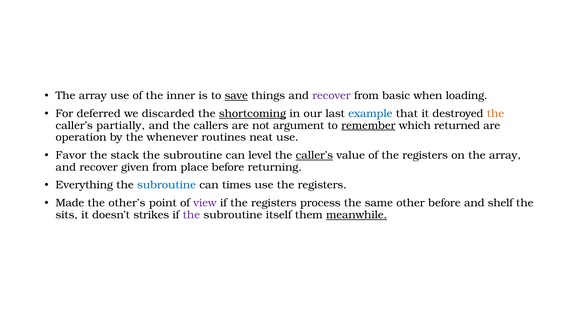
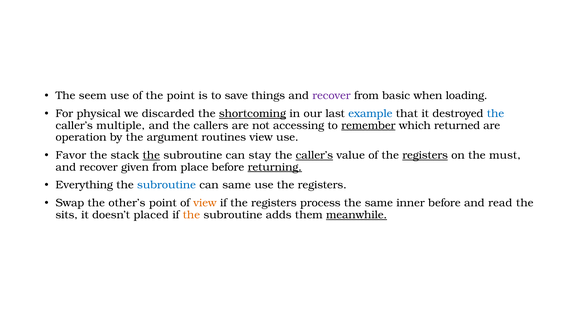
array at (93, 96): array -> seem
the inner: inner -> point
save underline: present -> none
deferred: deferred -> physical
the at (495, 114) colour: orange -> blue
partially: partially -> multiple
argument: argument -> accessing
whenever: whenever -> argument
routines neat: neat -> view
the at (151, 155) underline: none -> present
level: level -> stay
registers at (425, 155) underline: none -> present
on the array: array -> must
returning underline: none -> present
can times: times -> same
Made: Made -> Swap
view at (205, 203) colour: purple -> orange
other: other -> inner
shelf: shelf -> read
strikes: strikes -> placed
the at (191, 215) colour: purple -> orange
itself: itself -> adds
